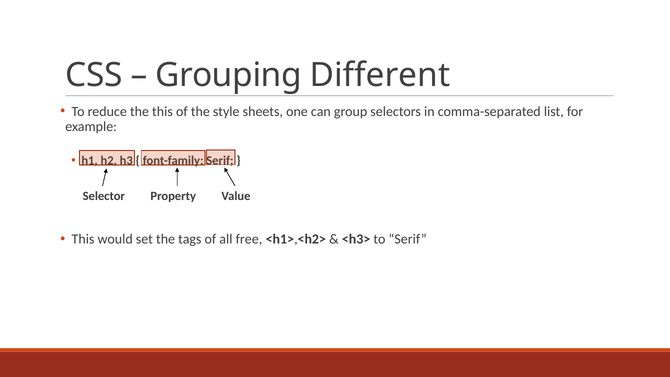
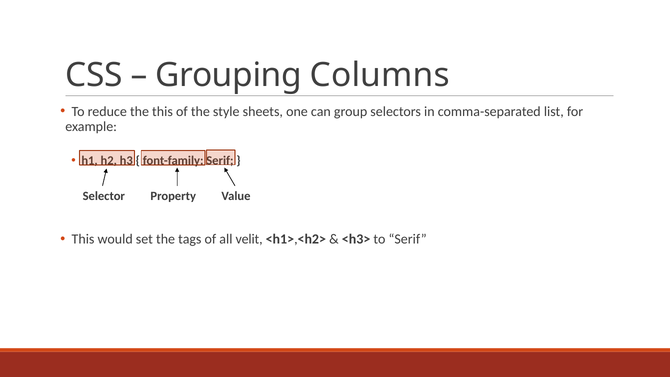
Different: Different -> Columns
free: free -> velit
